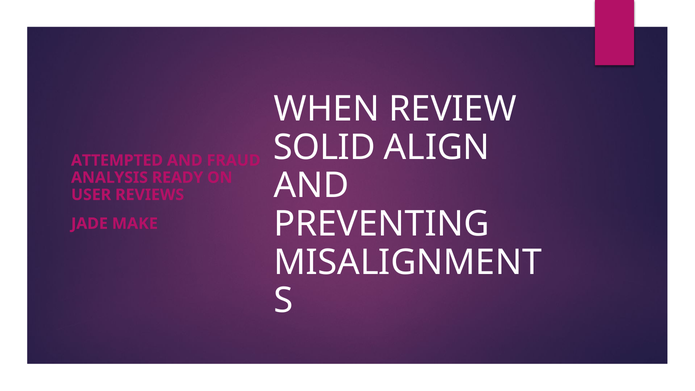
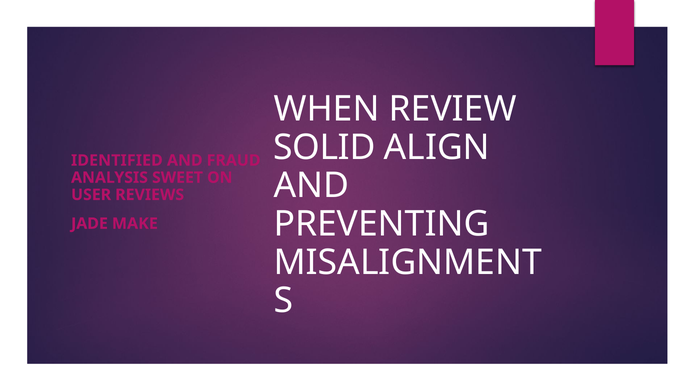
ATTEMPTED: ATTEMPTED -> IDENTIFIED
READY: READY -> SWEET
